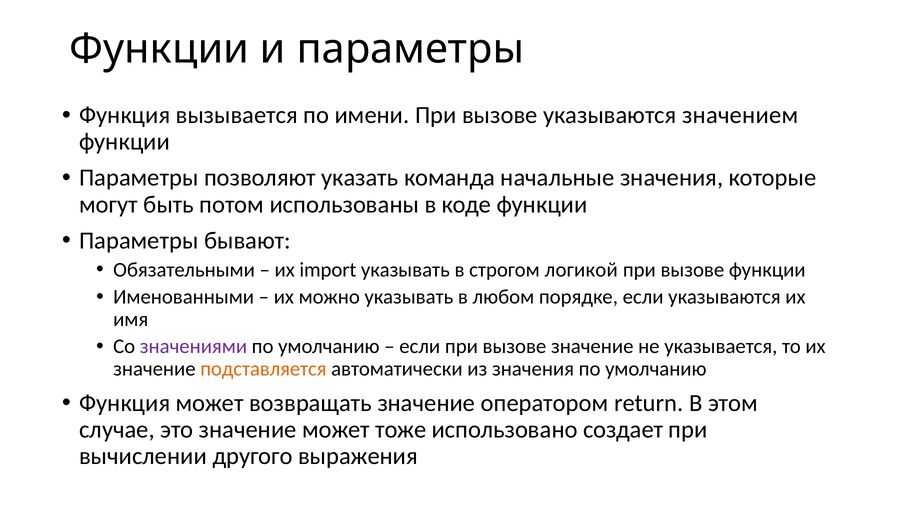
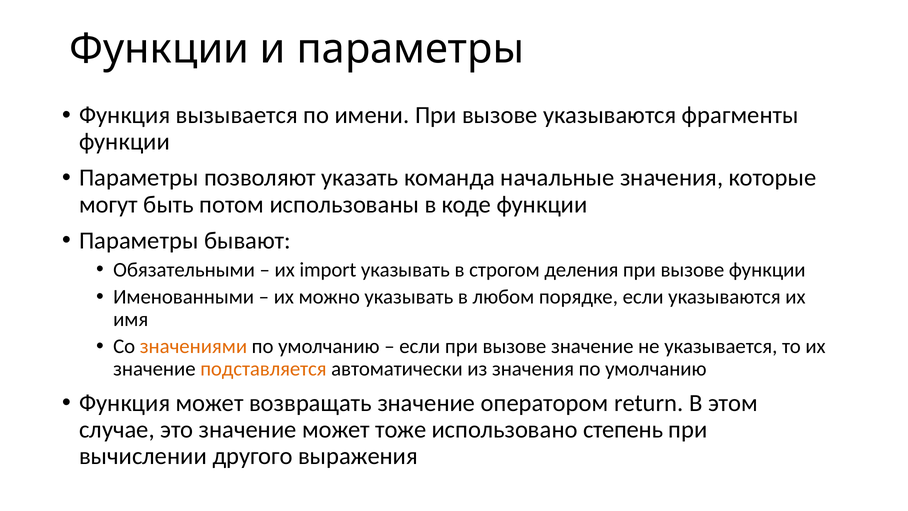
значением: значением -> фрагменты
логикой: логикой -> деления
значениями colour: purple -> orange
создает: создает -> степень
